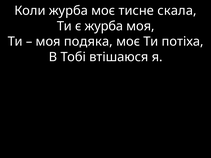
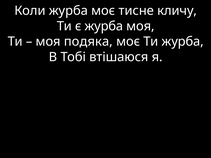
скала: скала -> кличу
Ти потіха: потіха -> журба
